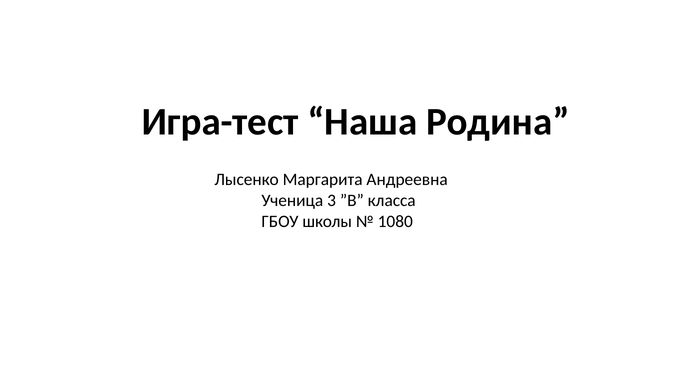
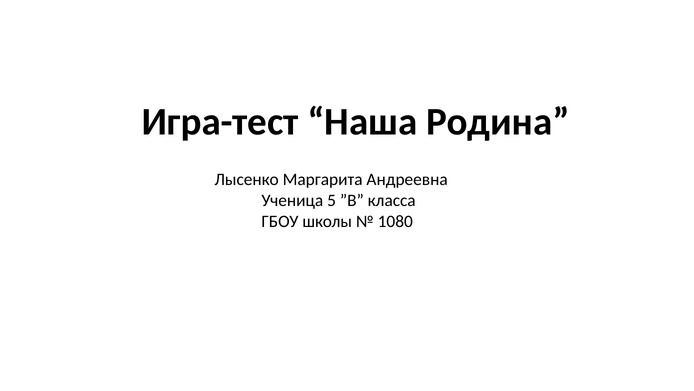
3: 3 -> 5
